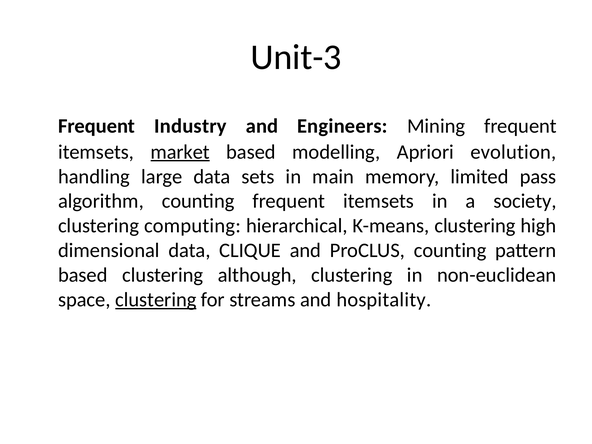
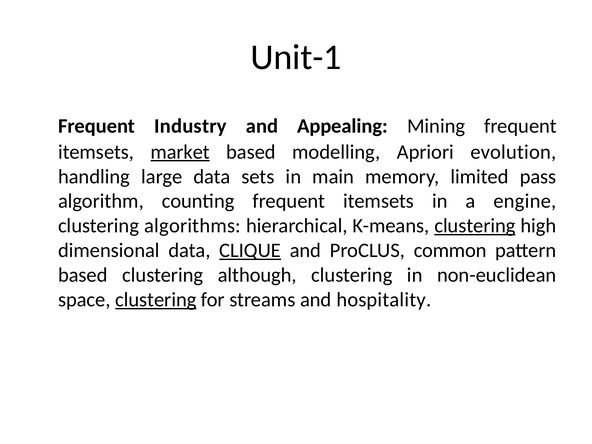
Unit-3: Unit-3 -> Unit-1
Engineers: Engineers -> Appealing
society: society -> engine
computing: computing -> algorithms
clustering at (475, 226) underline: none -> present
CLIQUE underline: none -> present
ProCLUS counting: counting -> common
